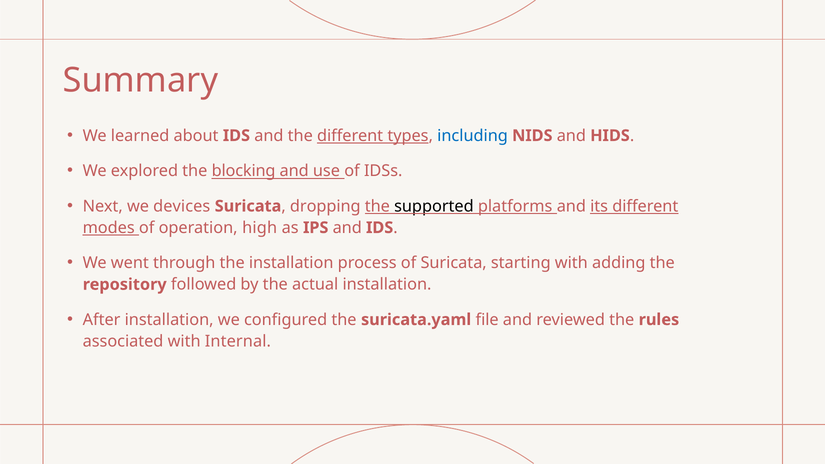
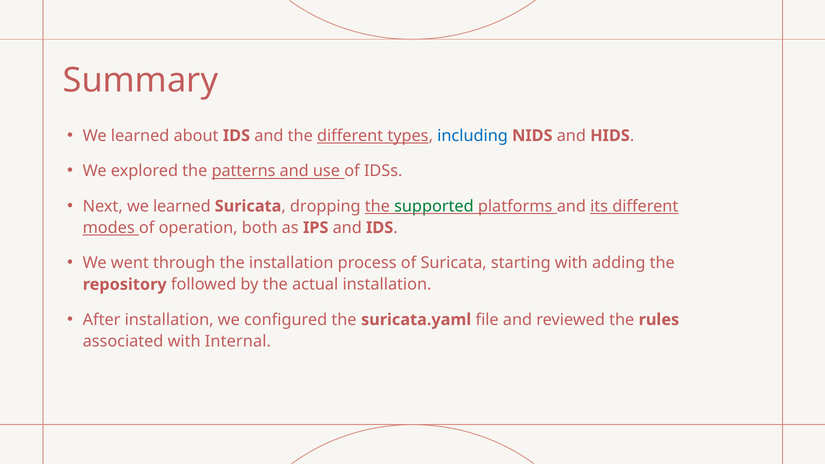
blocking: blocking -> patterns
Next we devices: devices -> learned
supported colour: black -> green
high: high -> both
